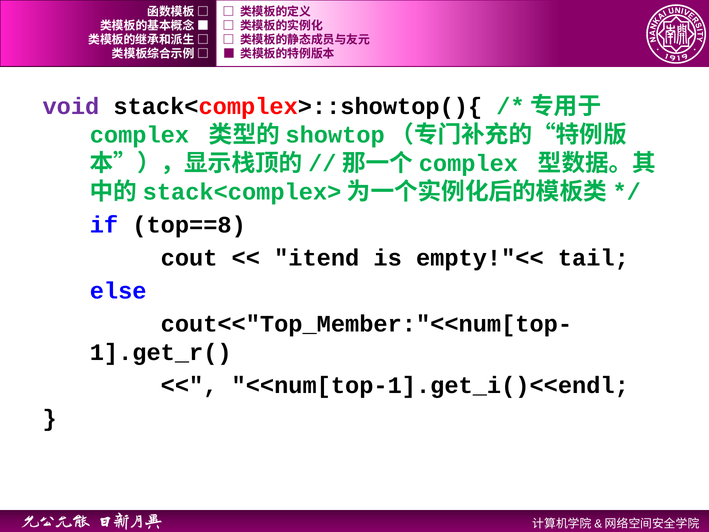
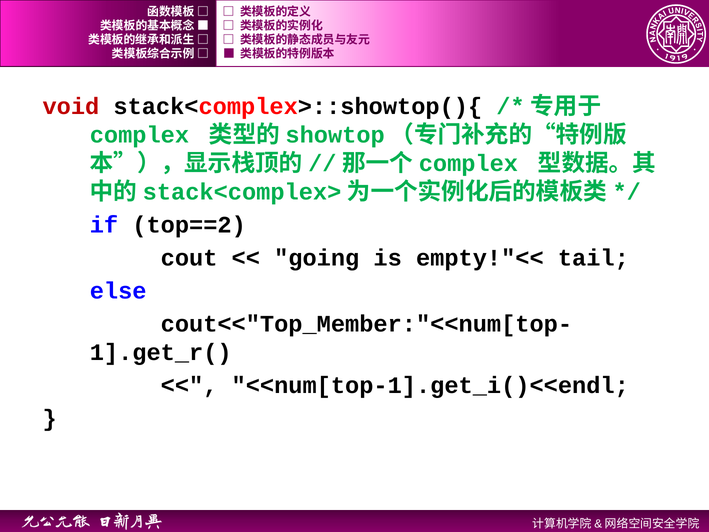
void colour: purple -> red
top==8: top==8 -> top==2
itend: itend -> going
